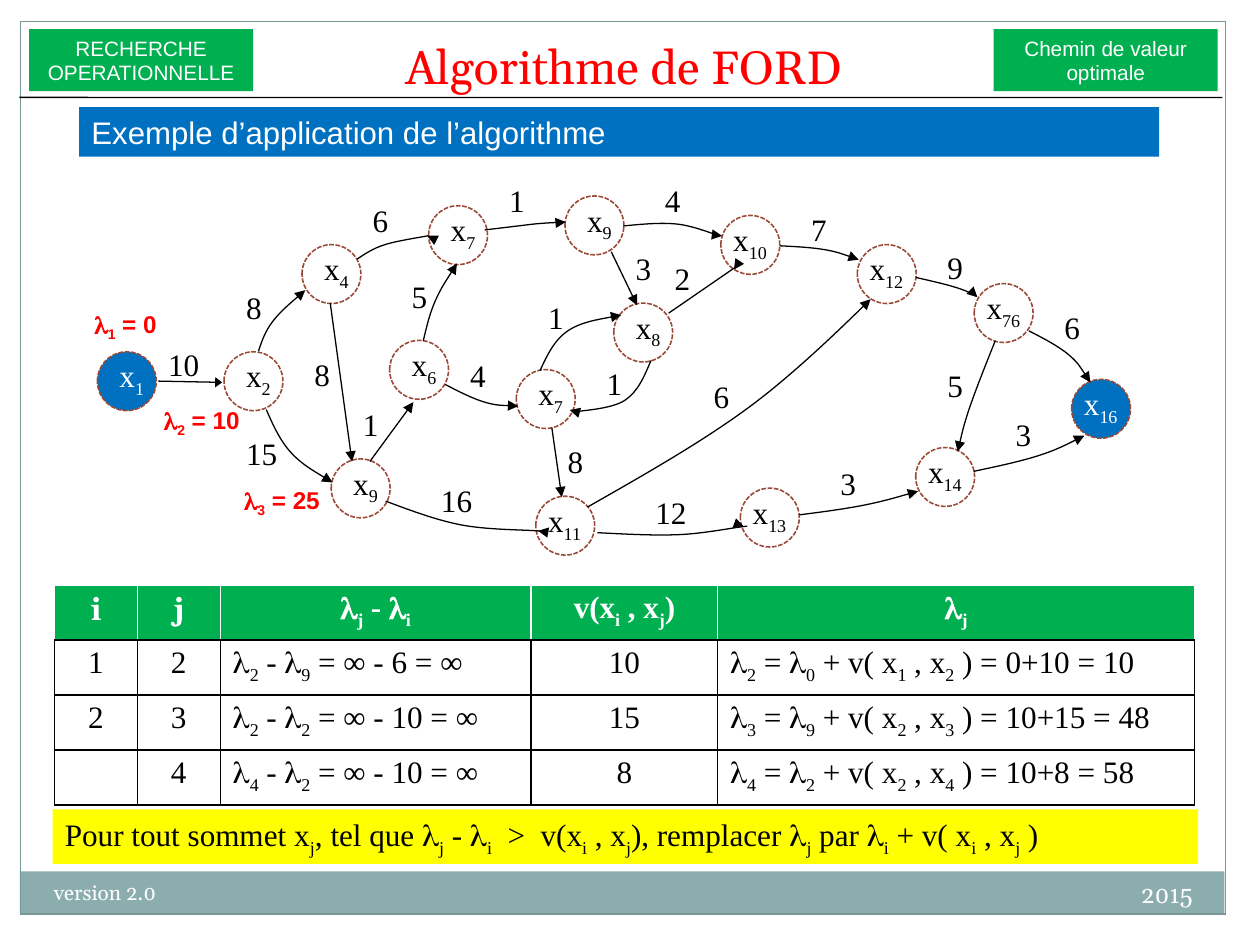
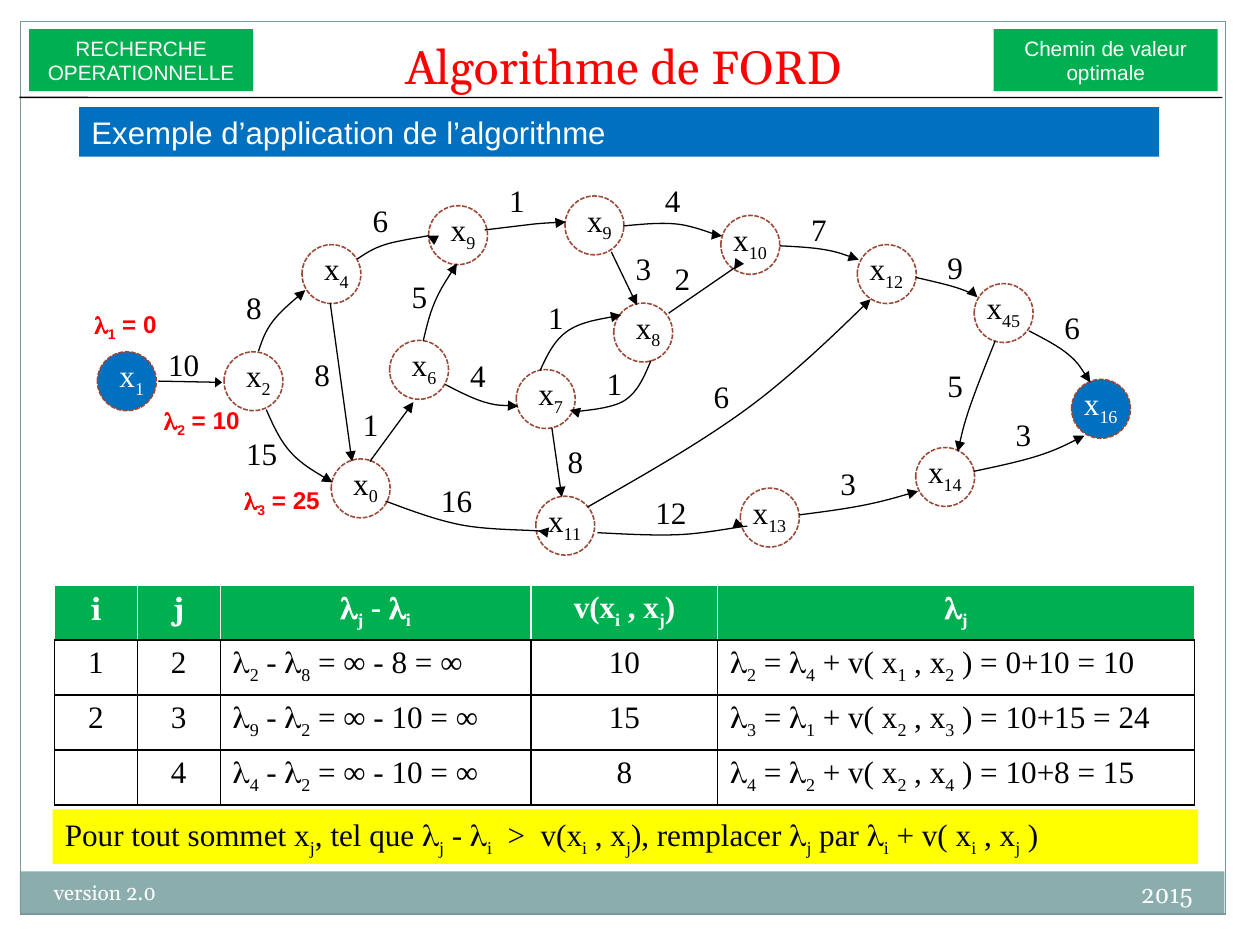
7 at (471, 244): 7 -> 9
76: 76 -> 45
9 at (373, 497): 9 -> 0
9 at (306, 676): 9 -> 8
6 at (399, 664): 6 -> 8
0 at (811, 676): 0 -> 4
2 at (254, 731): 2 -> 9
9 at (811, 731): 9 -> 1
48: 48 -> 24
58 at (1119, 774): 58 -> 15
